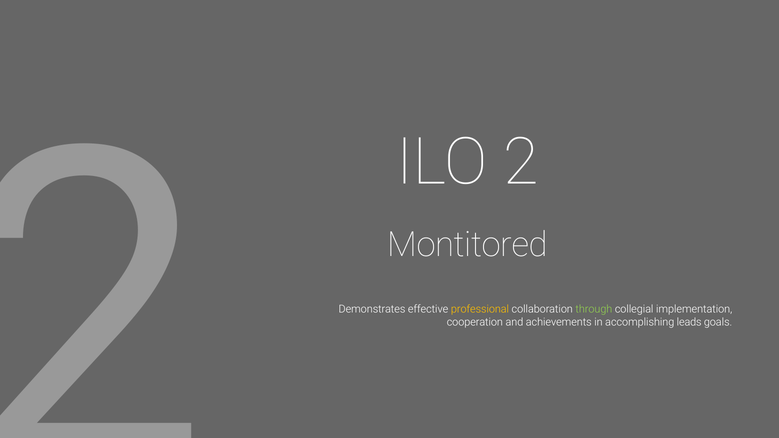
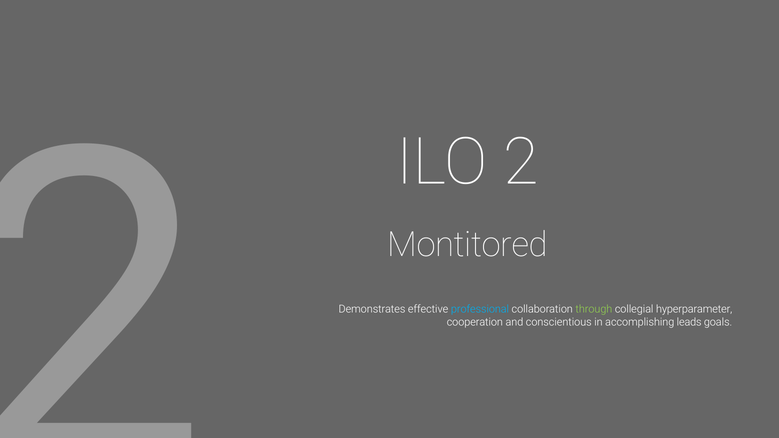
professional colour: yellow -> light blue
implementation: implementation -> hyperparameter
achievements: achievements -> conscientious
